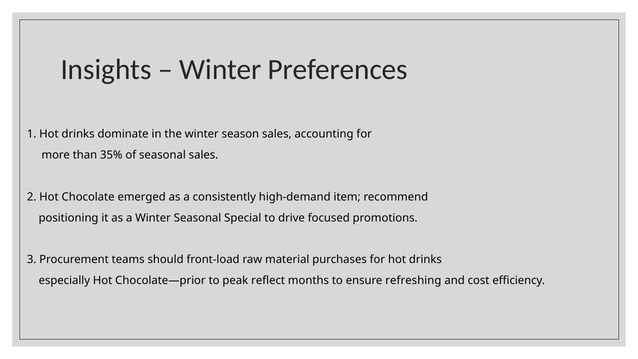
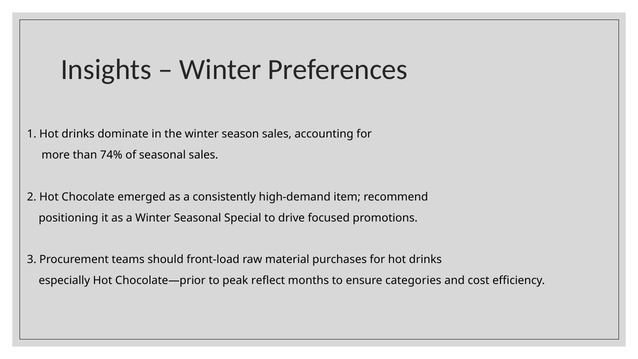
35%: 35% -> 74%
refreshing: refreshing -> categories
